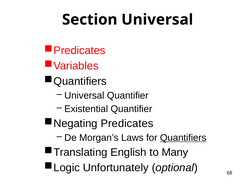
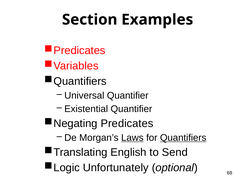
Section Universal: Universal -> Examples
Laws underline: none -> present
Many: Many -> Send
